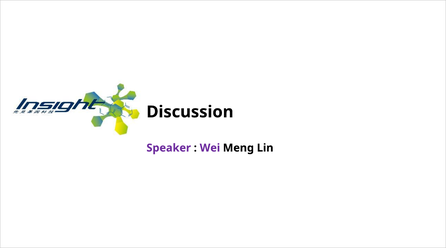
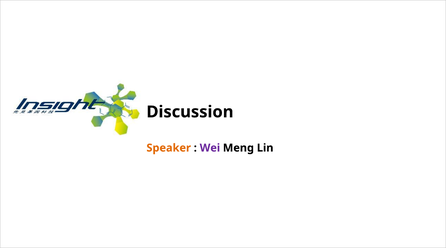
Speaker colour: purple -> orange
